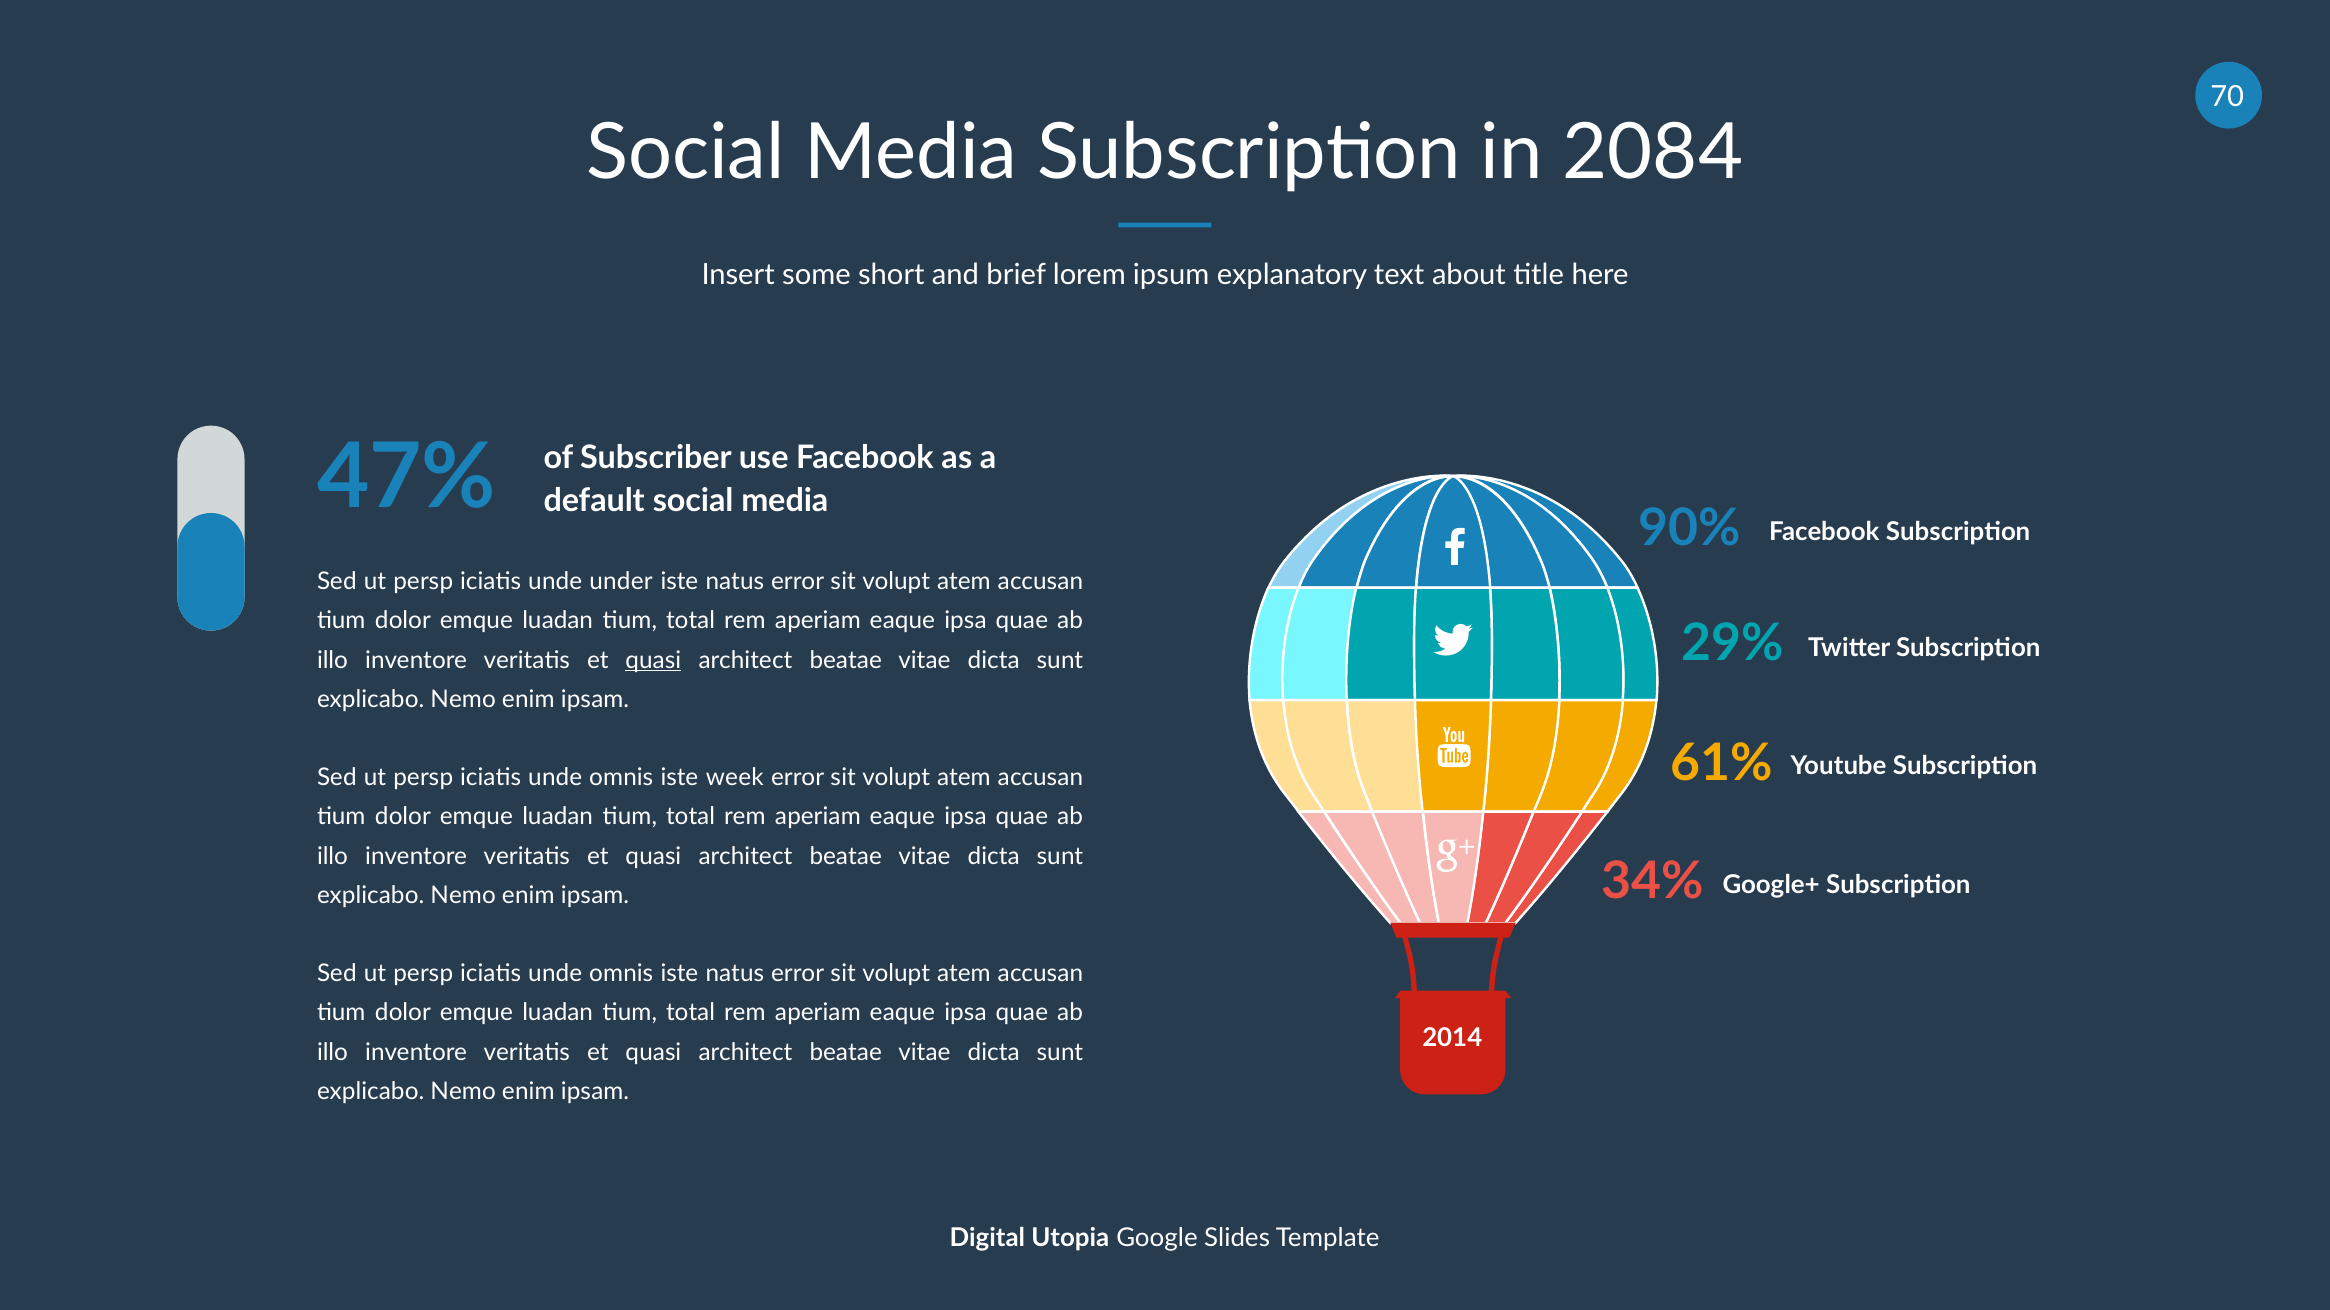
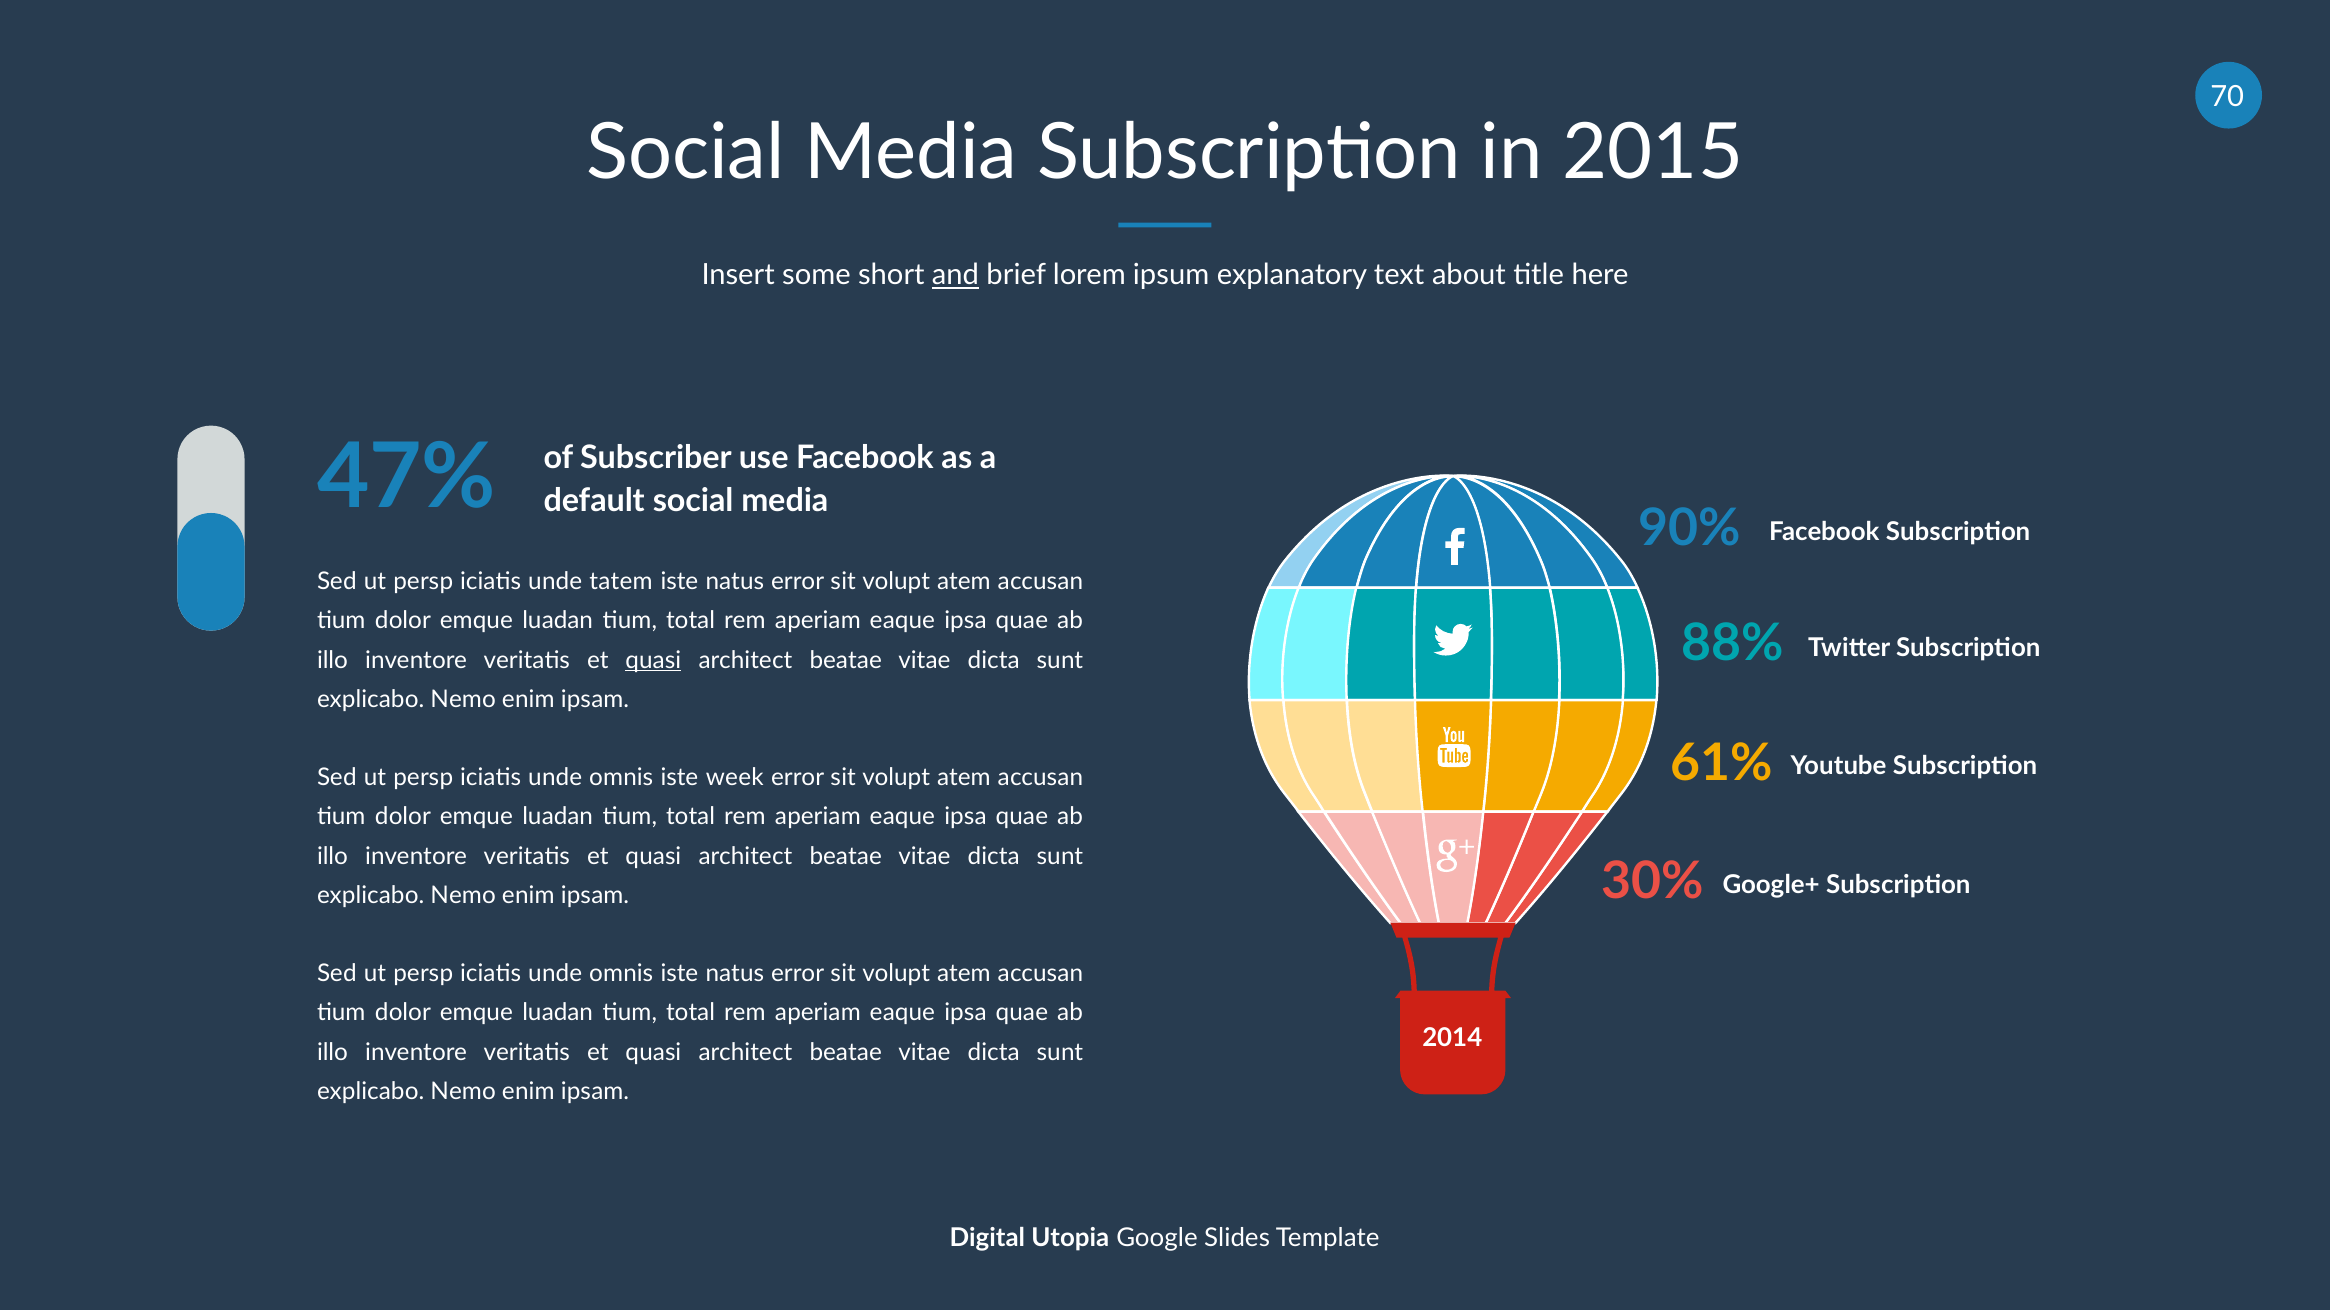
2084: 2084 -> 2015
and underline: none -> present
under: under -> tatem
29%: 29% -> 88%
34%: 34% -> 30%
